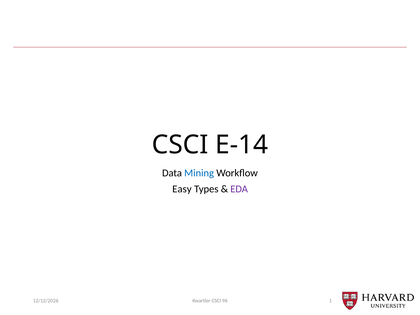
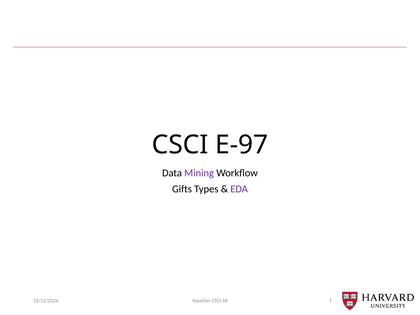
E-14: E-14 -> E-97
Mining colour: blue -> purple
Easy: Easy -> Gifts
